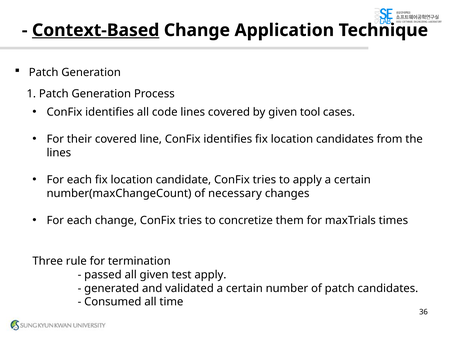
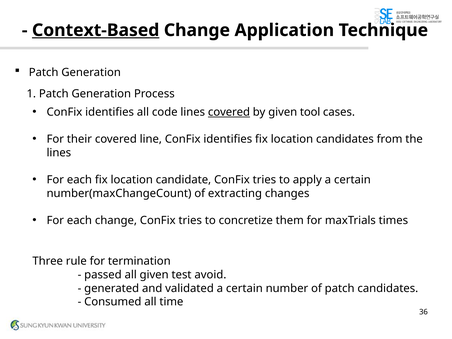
covered at (229, 112) underline: none -> present
necessary: necessary -> extracting
test apply: apply -> avoid
